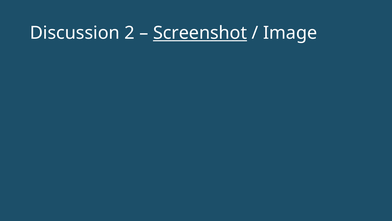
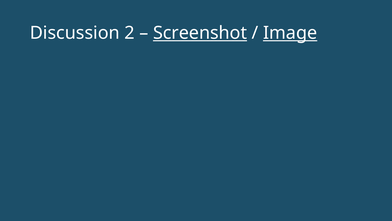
Image underline: none -> present
